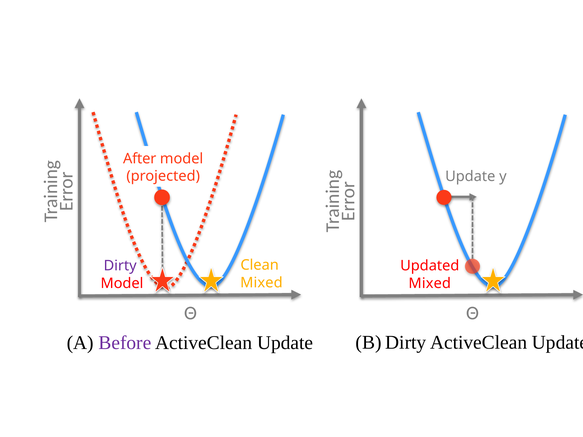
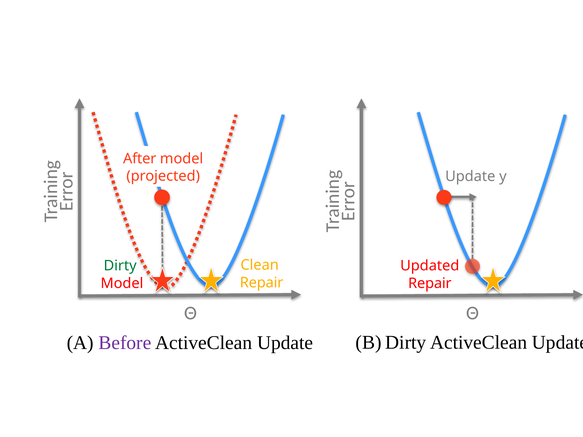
Dirty at (120, 266) colour: purple -> green
Mixed at (261, 283): Mixed -> Repair
Mixed at (430, 283): Mixed -> Repair
